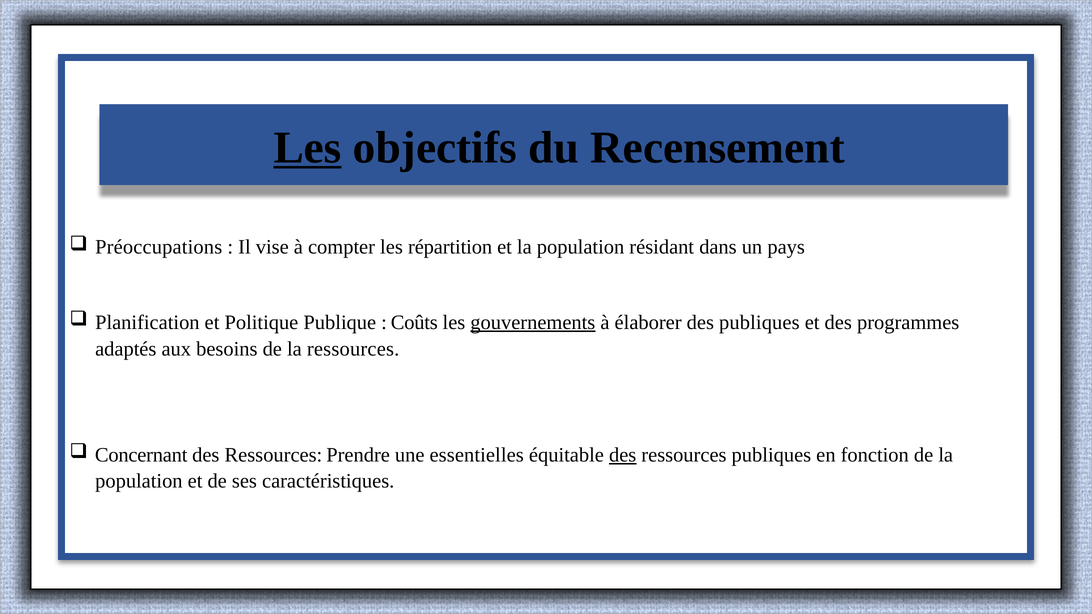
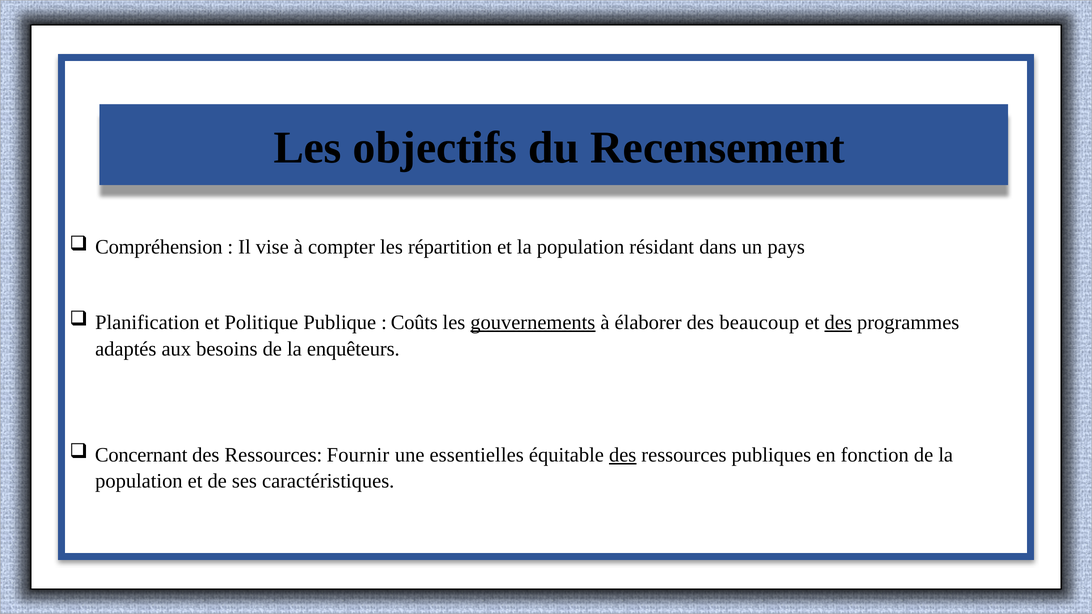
Les at (308, 148) underline: present -> none
Préoccupations: Préoccupations -> Compréhension
des publiques: publiques -> beaucoup
des at (838, 323) underline: none -> present
la ressources: ressources -> enquêteurs
Prendre: Prendre -> Fournir
